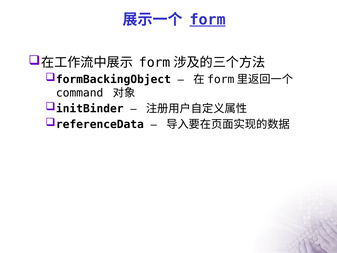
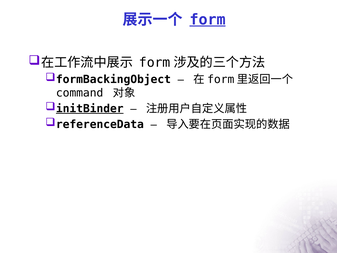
initBinder underline: none -> present
